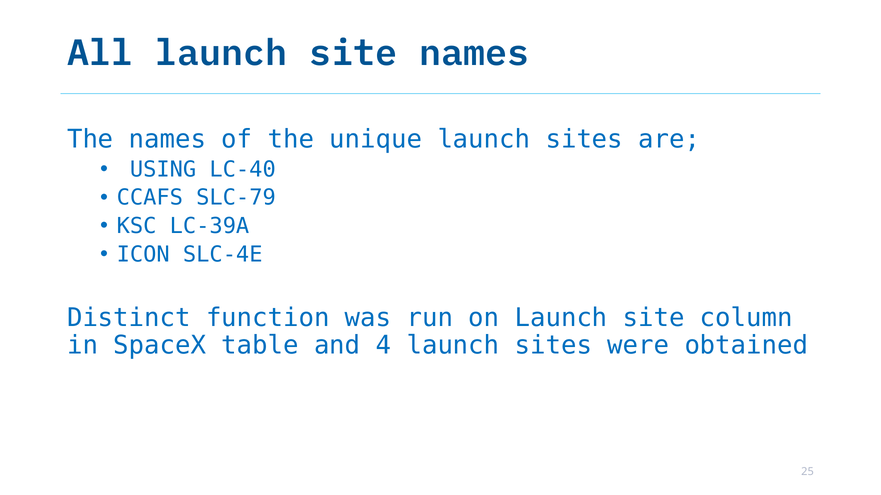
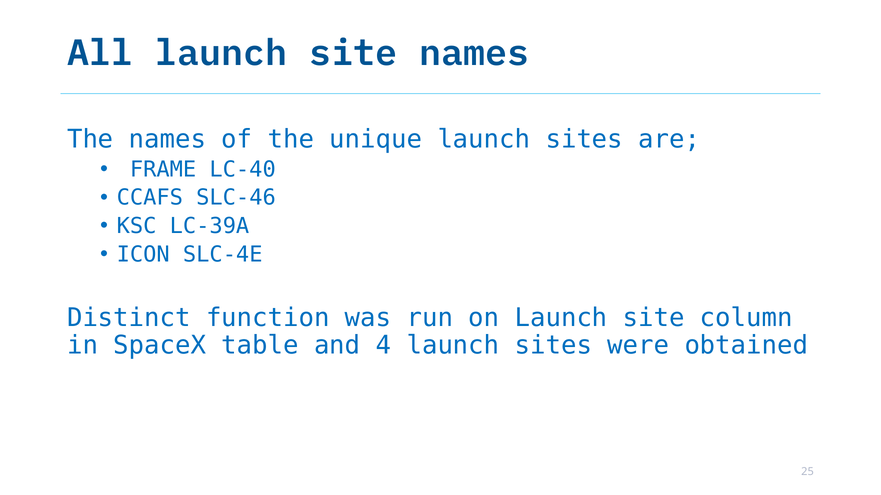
USING: USING -> FRAME
SLC-79: SLC-79 -> SLC-46
